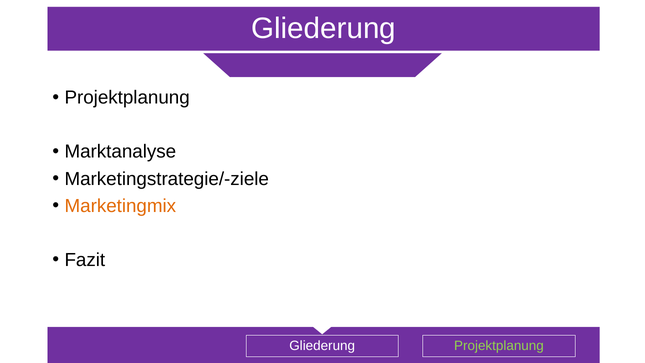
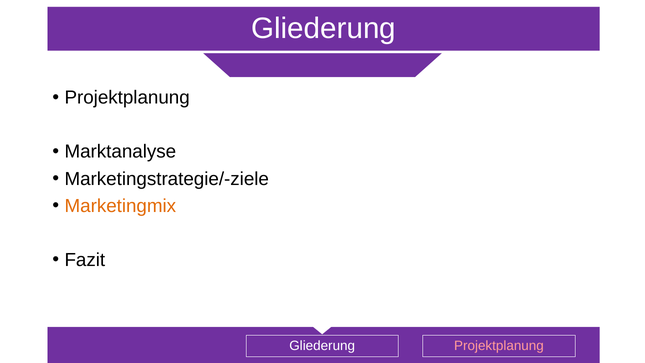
Projektplanung at (499, 345) colour: light green -> pink
